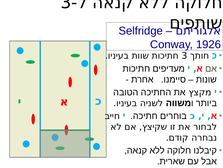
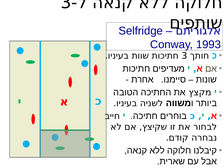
1926: 1926 -> 1993
